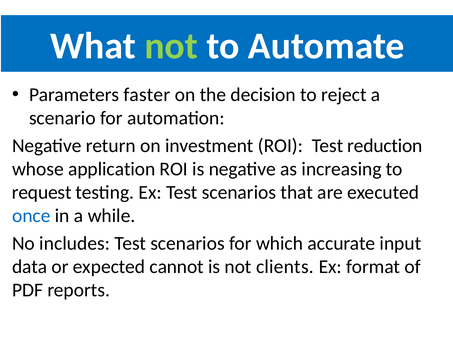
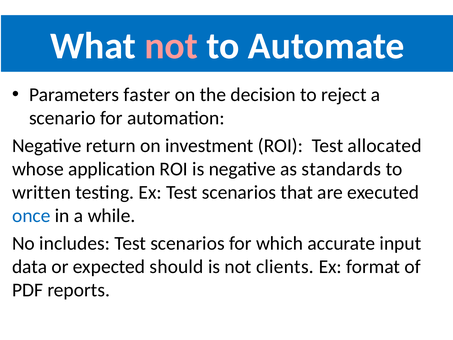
not at (171, 46) colour: light green -> pink
reduction: reduction -> allocated
increasing: increasing -> standards
request: request -> written
cannot: cannot -> should
